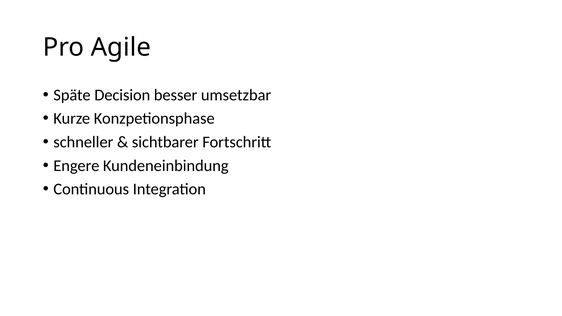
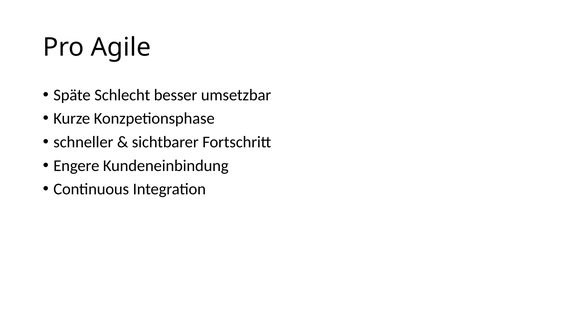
Decision: Decision -> Schlecht
